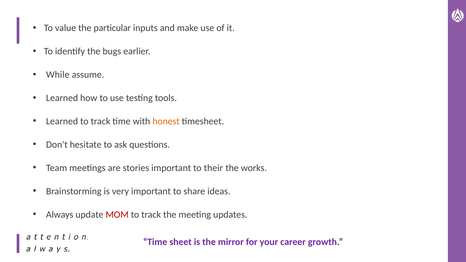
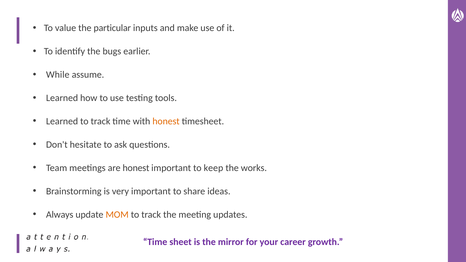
are stories: stories -> honest
their: their -> keep
MOM colour: red -> orange
